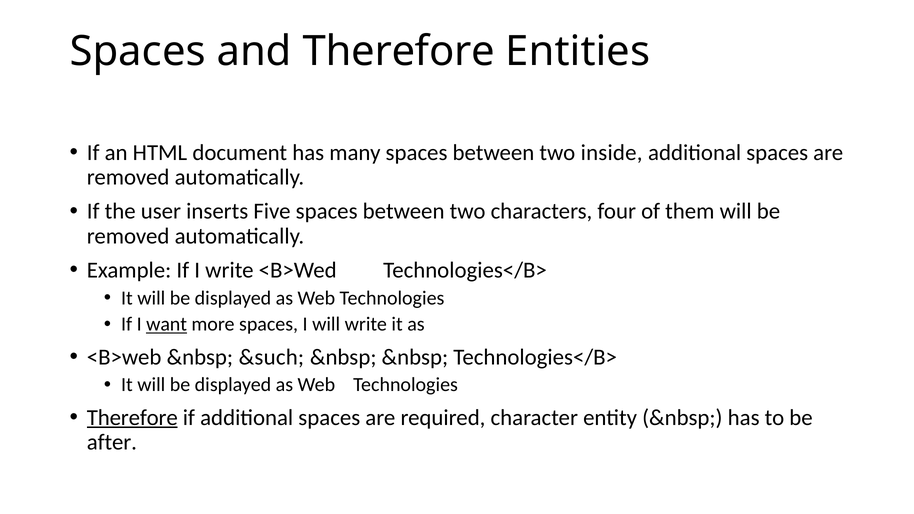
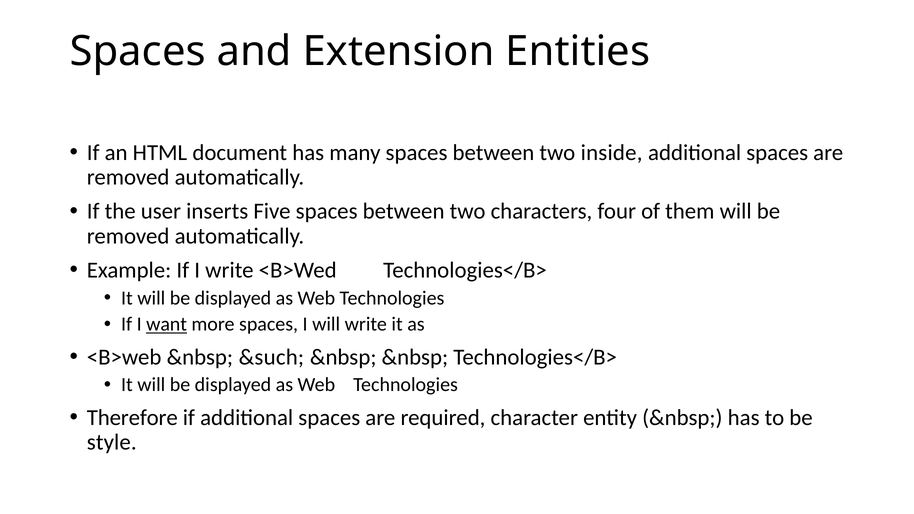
and Therefore: Therefore -> Extension
Therefore at (132, 418) underline: present -> none
after: after -> style
